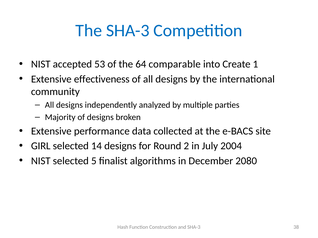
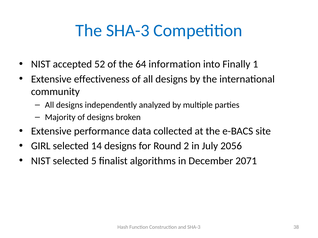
53: 53 -> 52
comparable: comparable -> information
Create: Create -> Finally
2004: 2004 -> 2056
2080: 2080 -> 2071
